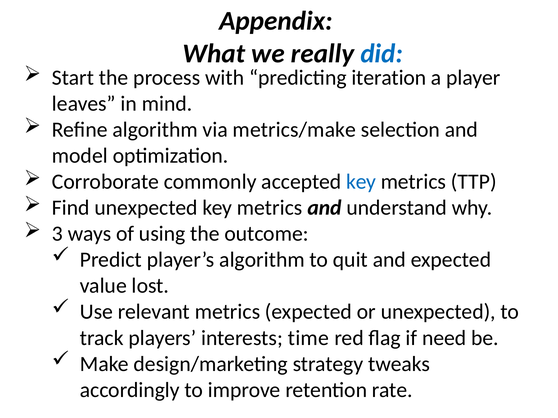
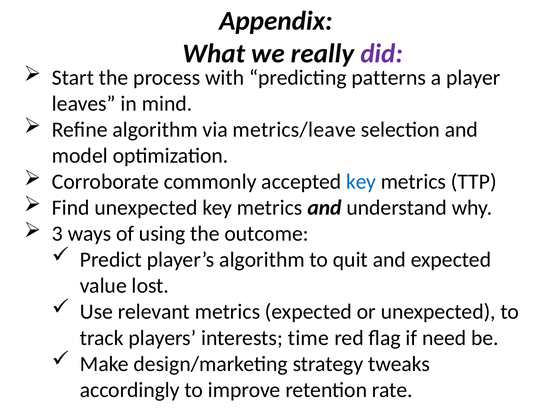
did colour: blue -> purple
iteration: iteration -> patterns
metrics/make: metrics/make -> metrics/leave
